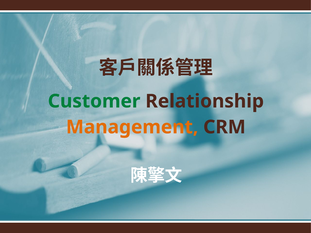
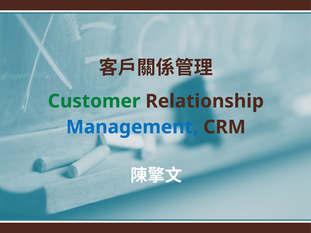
Management colour: orange -> blue
